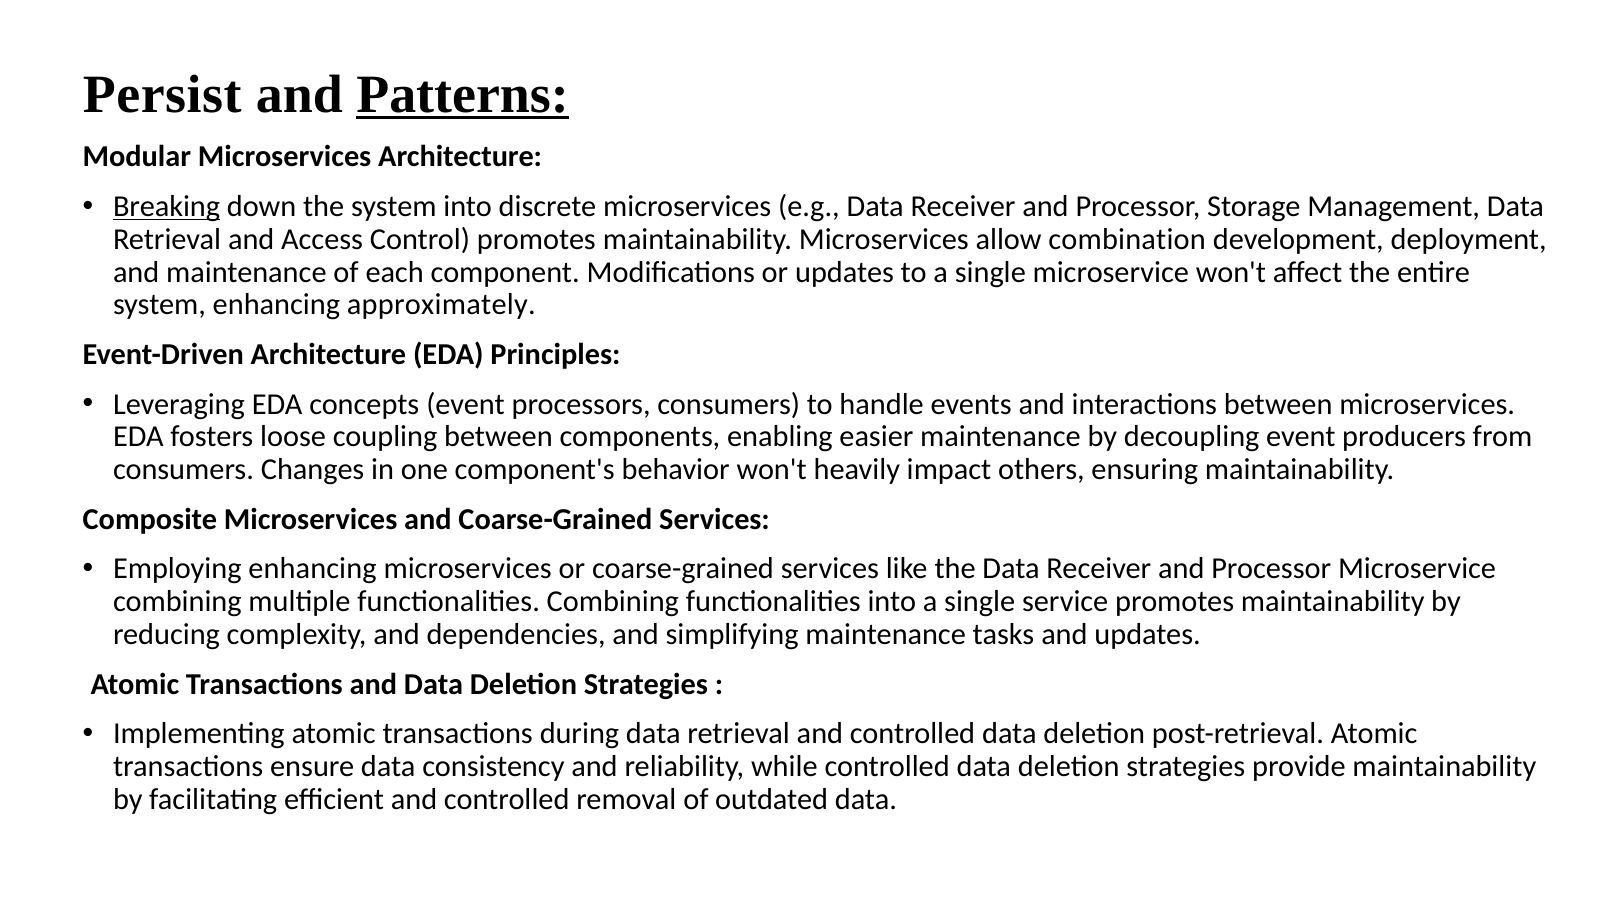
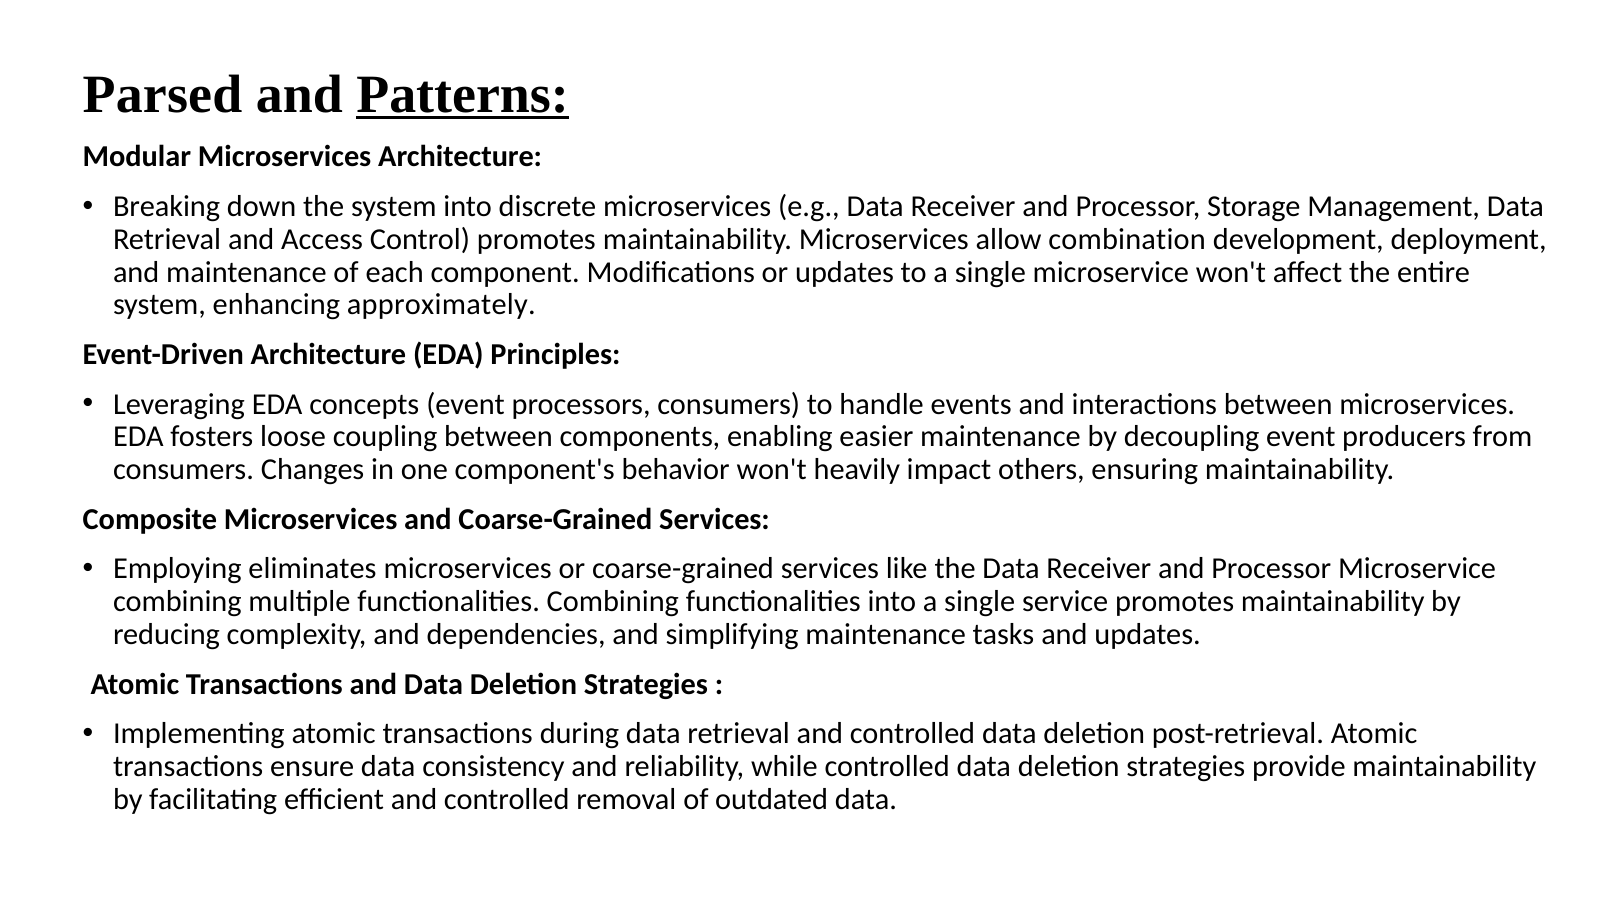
Persist: Persist -> Parsed
Breaking underline: present -> none
Employing enhancing: enhancing -> eliminates
